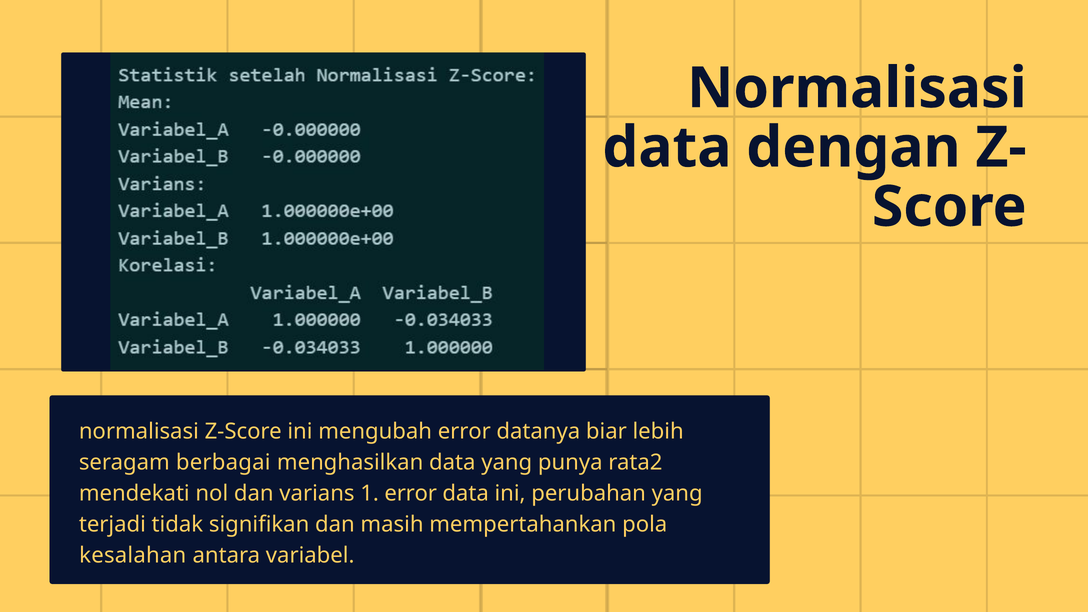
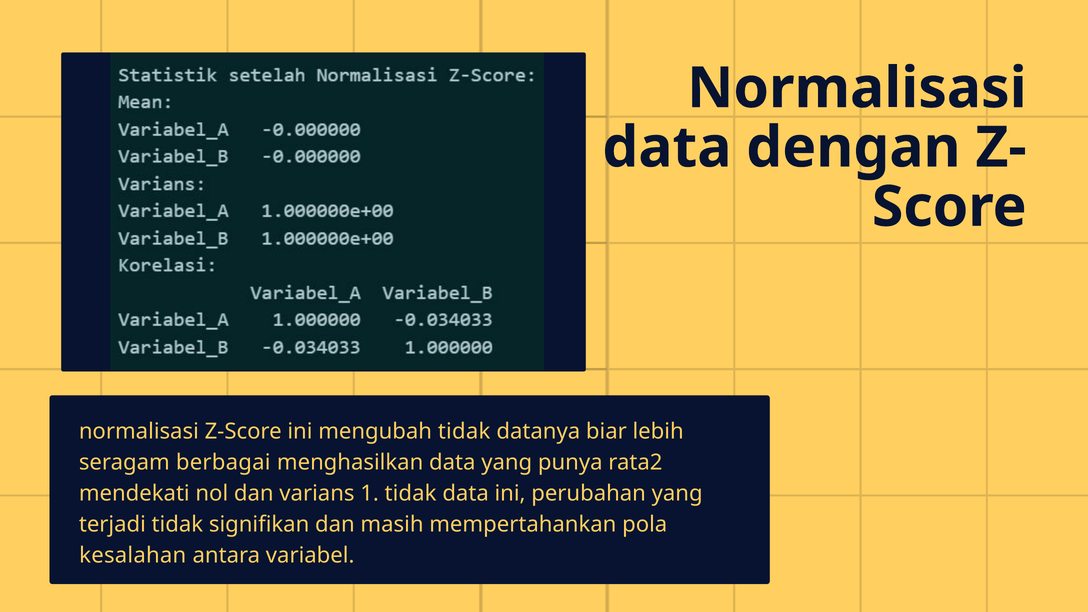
mengubah error: error -> tidak
1 error: error -> tidak
